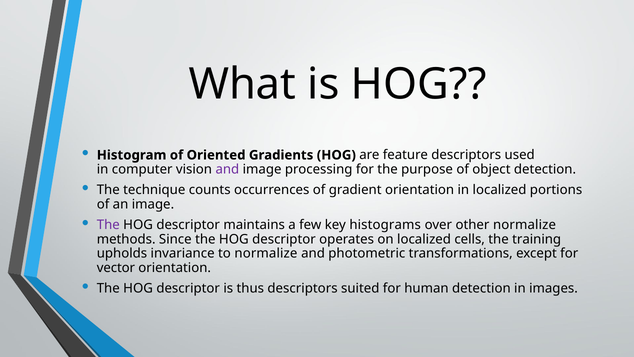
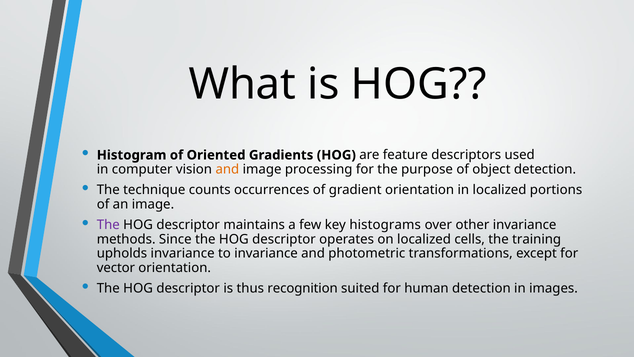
and at (227, 169) colour: purple -> orange
other normalize: normalize -> invariance
to normalize: normalize -> invariance
thus descriptors: descriptors -> recognition
